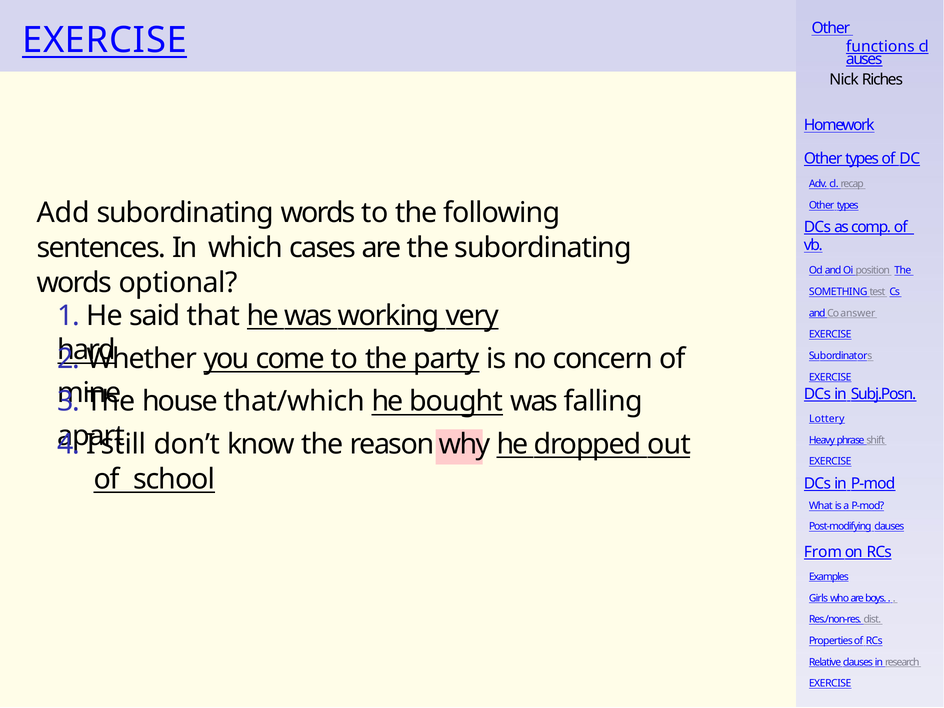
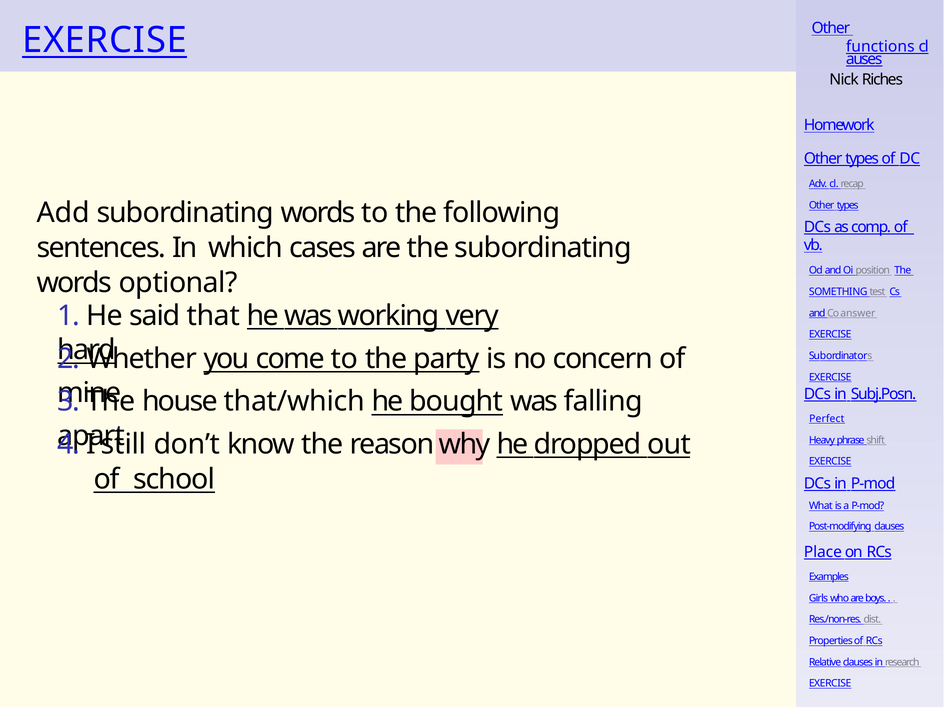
Lottery: Lottery -> Perfect
From: From -> Place
